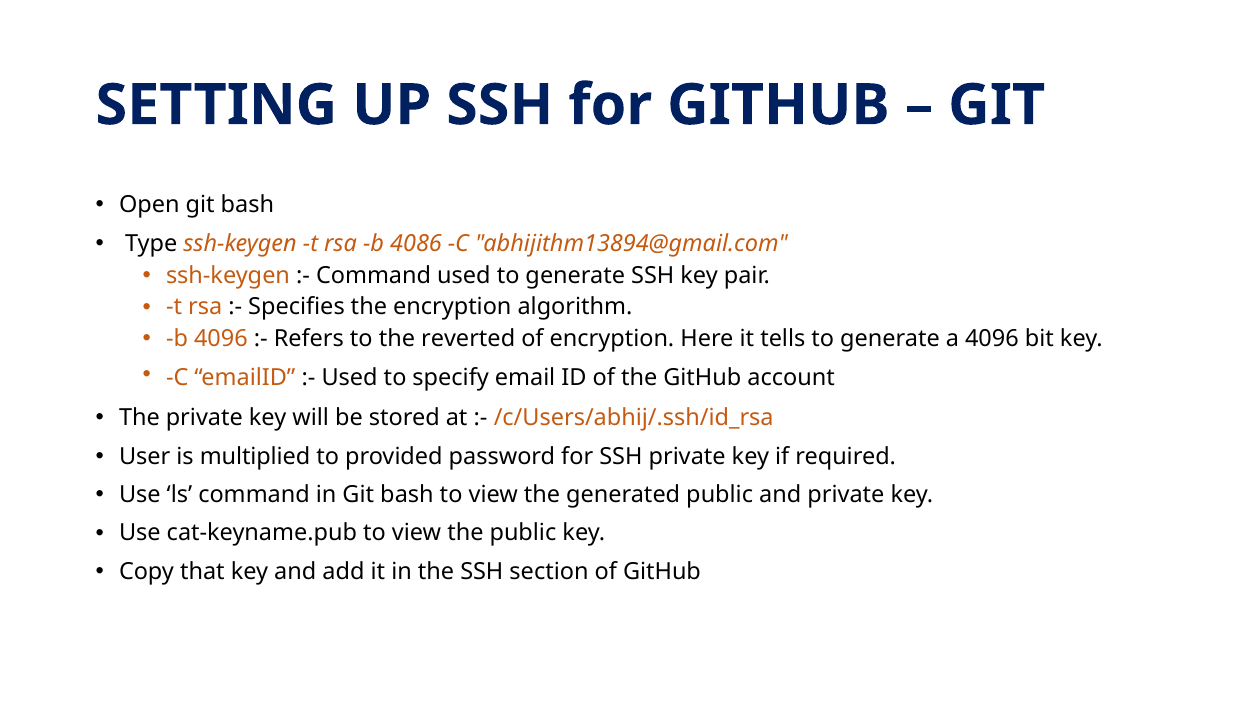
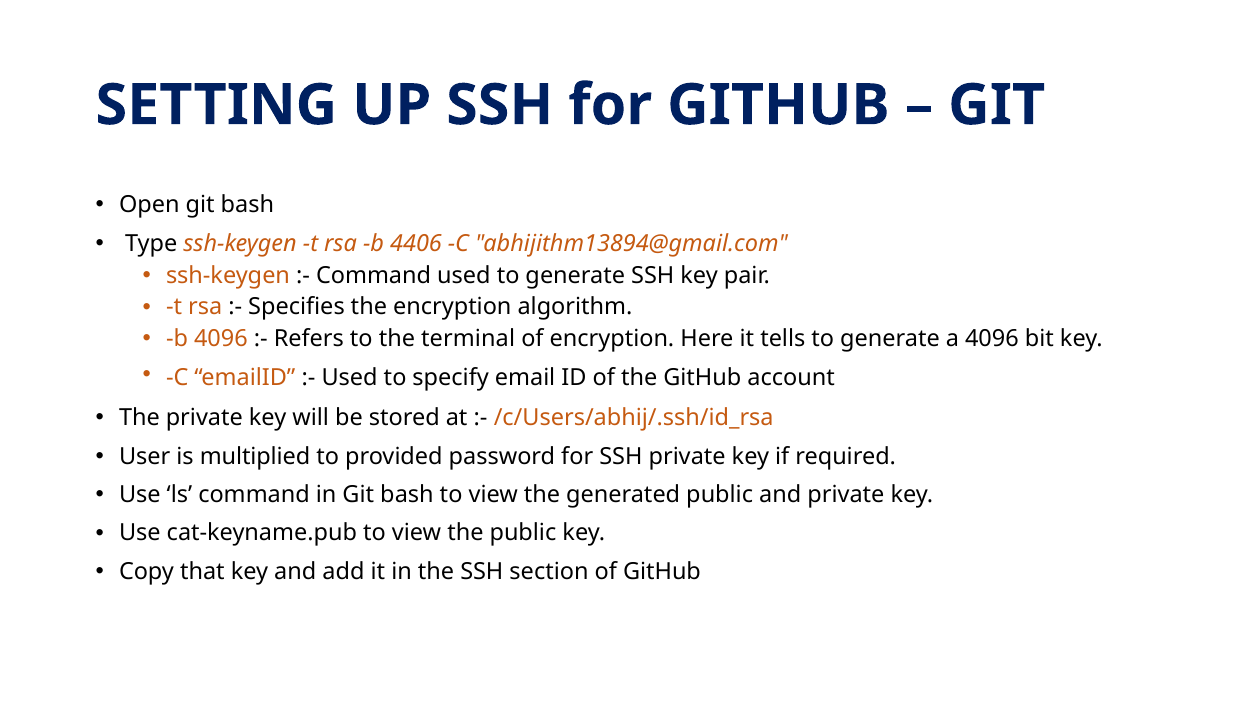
4086: 4086 -> 4406
reverted: reverted -> terminal
